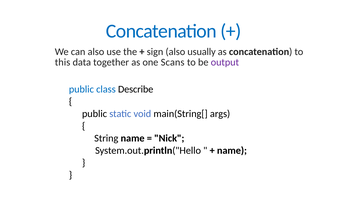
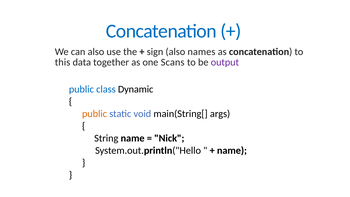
usually: usually -> names
Describe: Describe -> Dynamic
public at (95, 114) colour: black -> orange
